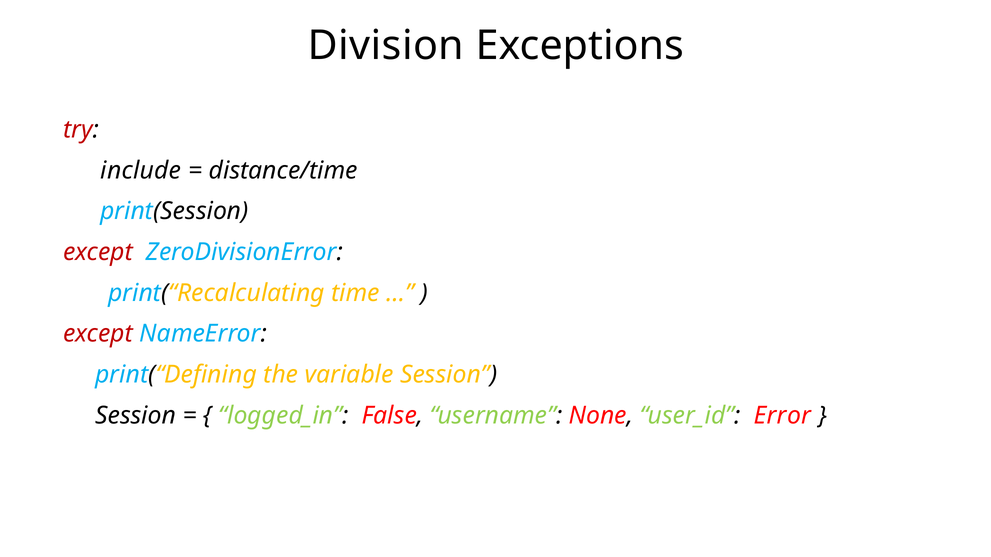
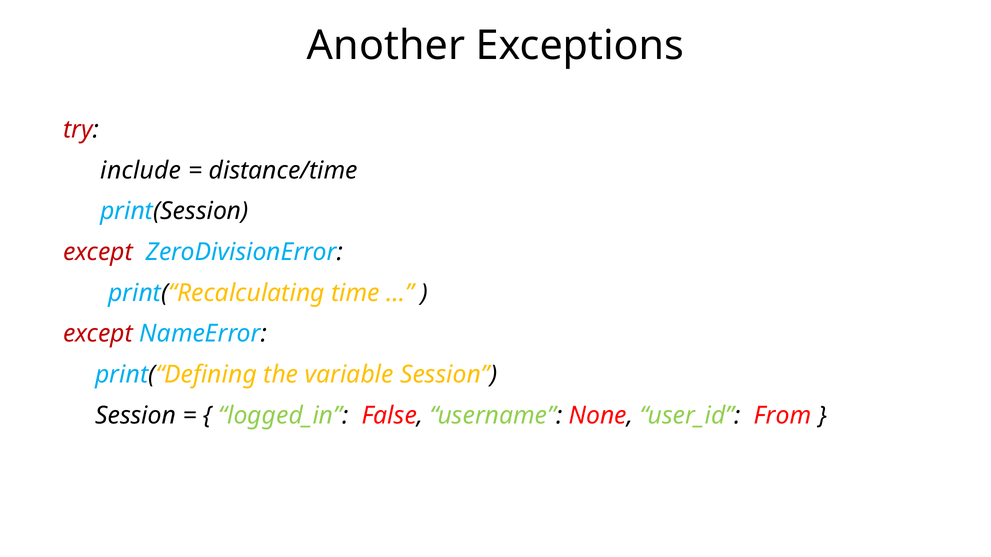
Division: Division -> Another
Error: Error -> From
